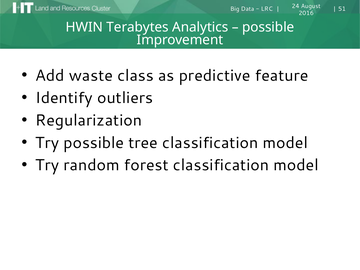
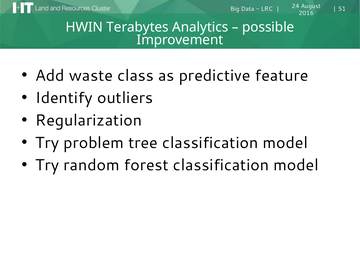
Try possible: possible -> problem
